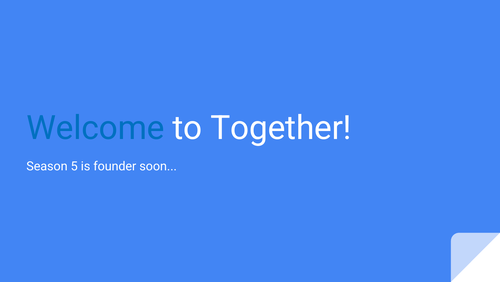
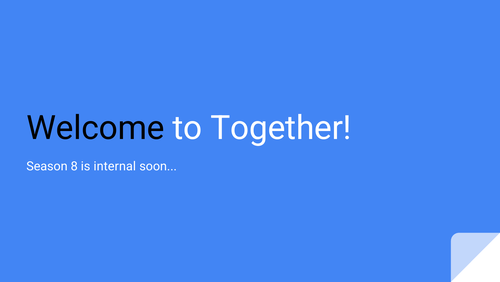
Welcome colour: blue -> black
5: 5 -> 8
founder: founder -> internal
